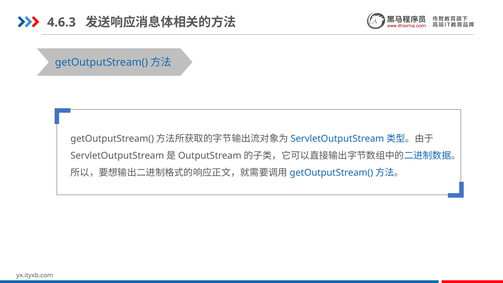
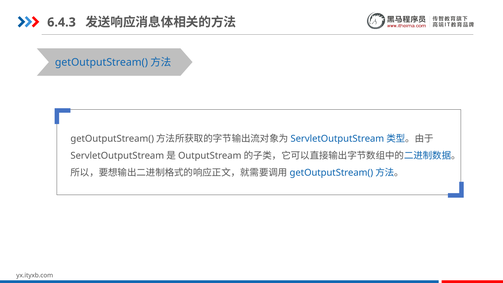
4.6.3: 4.6.3 -> 6.4.3
